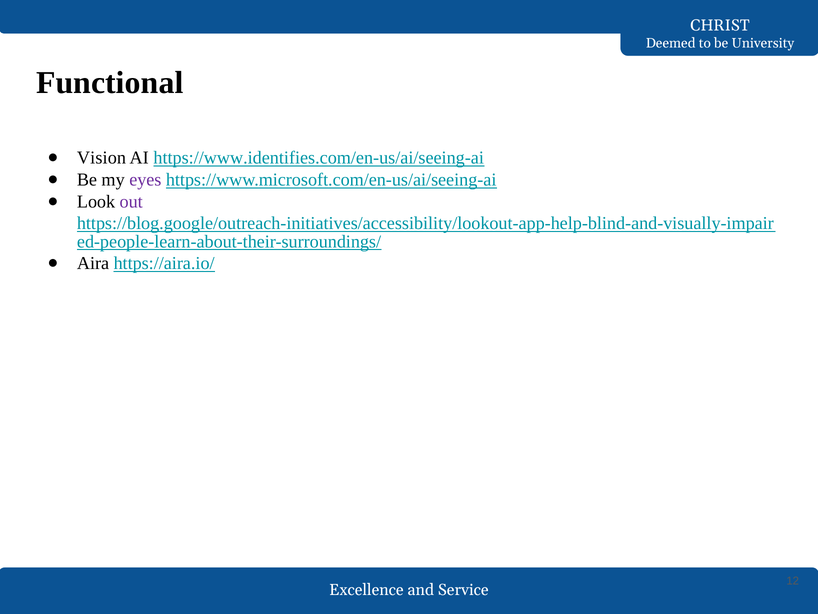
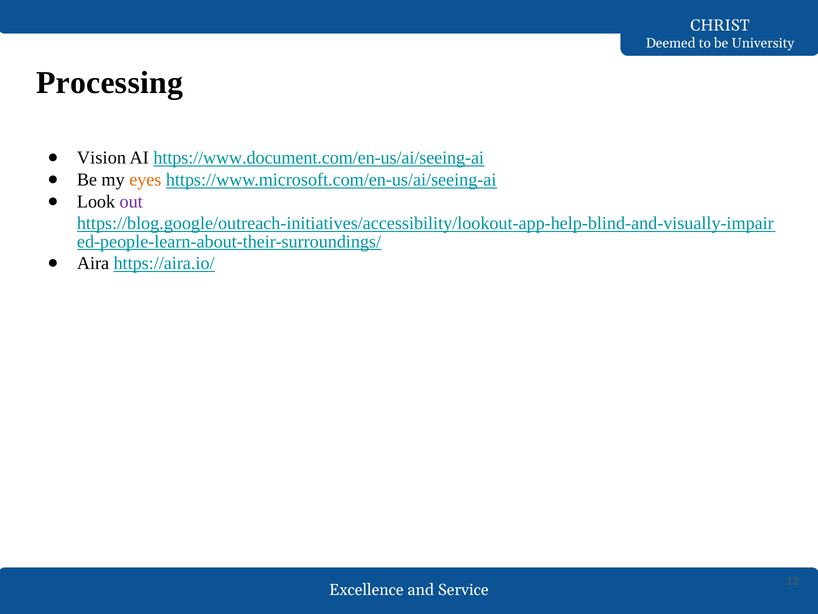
Functional: Functional -> Processing
https://www.identifies.com/en-us/ai/seeing-ai: https://www.identifies.com/en-us/ai/seeing-ai -> https://www.document.com/en-us/ai/seeing-ai
eyes colour: purple -> orange
